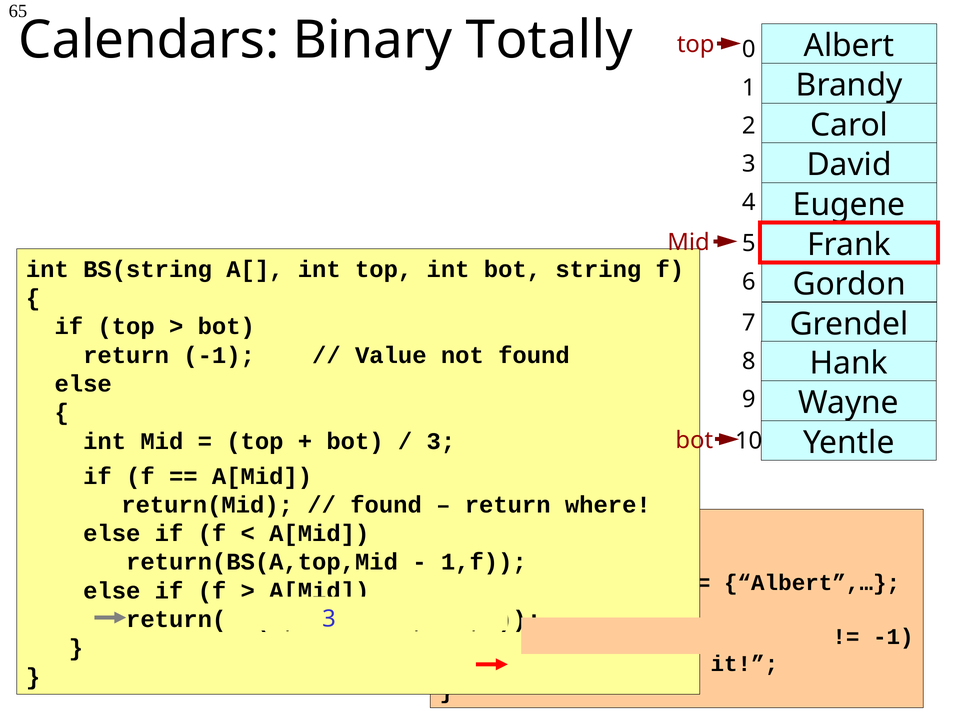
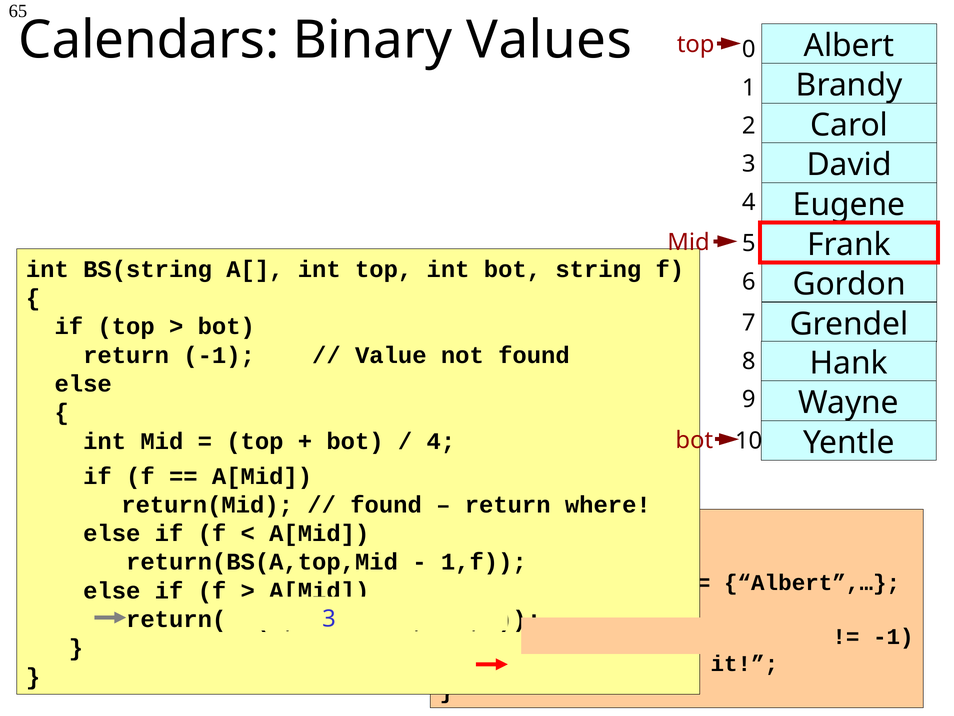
Totally: Totally -> Values
3 at (441, 441): 3 -> 4
